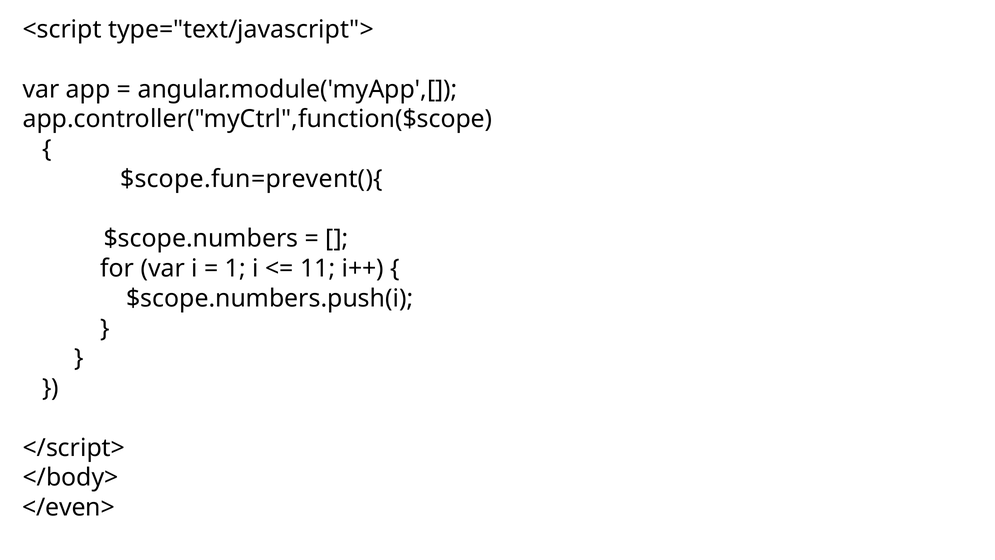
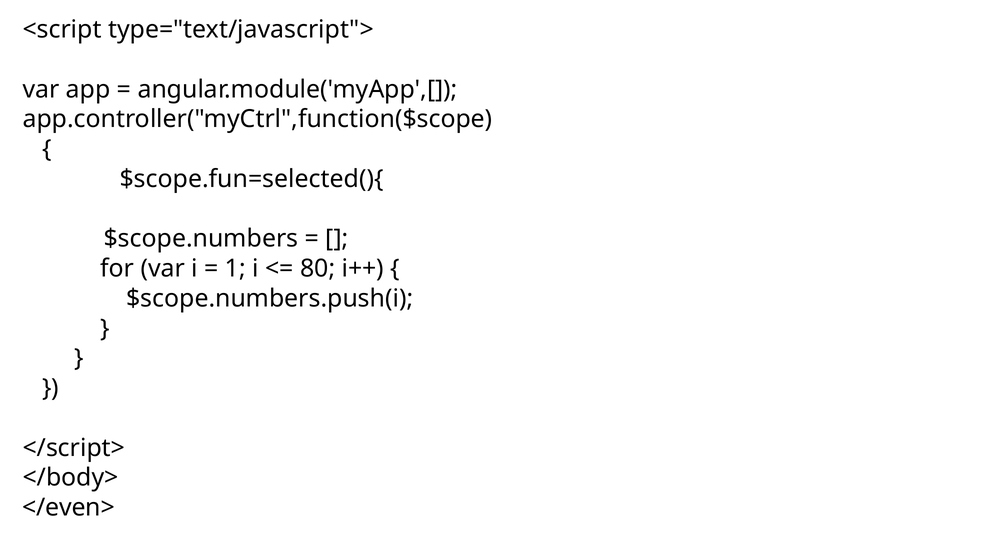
$scope.fun=prevent(){: $scope.fun=prevent(){ -> $scope.fun=selected(){
11: 11 -> 80
